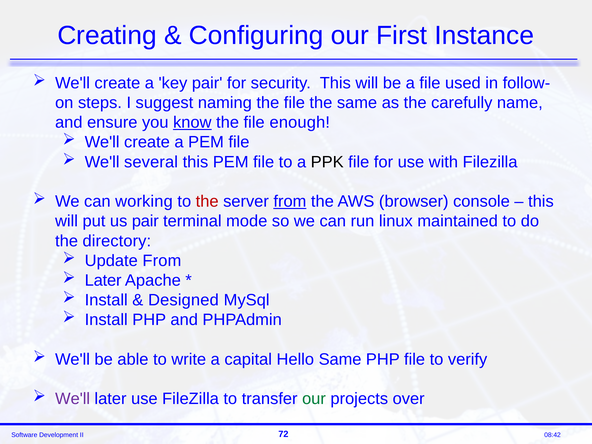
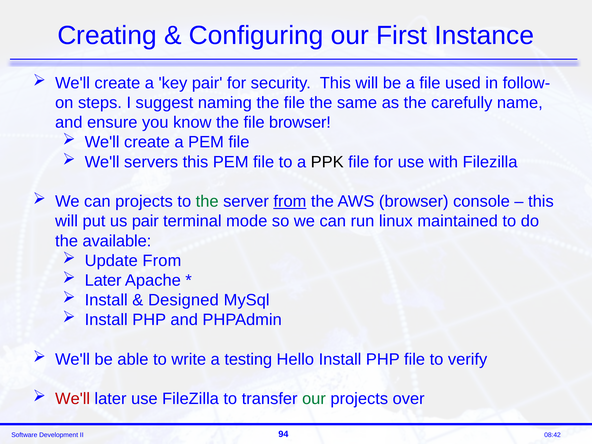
know underline: present -> none
file enough: enough -> browser
several: several -> servers
can working: working -> projects
the at (207, 201) colour: red -> green
directory: directory -> available
capital: capital -> testing
Hello Same: Same -> Install
We'll at (73, 399) colour: purple -> red
72: 72 -> 94
